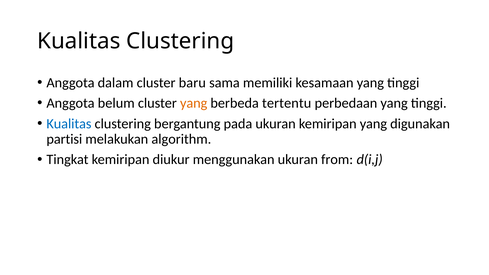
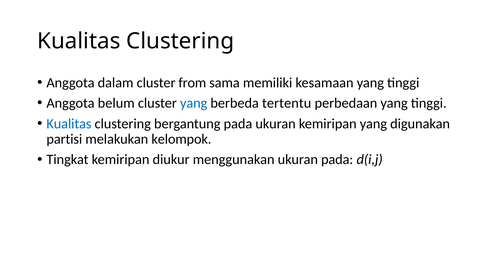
baru: baru -> from
yang at (194, 103) colour: orange -> blue
algorithm: algorithm -> kelompok
ukuran from: from -> pada
